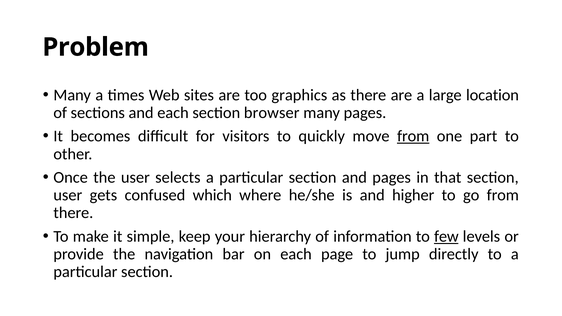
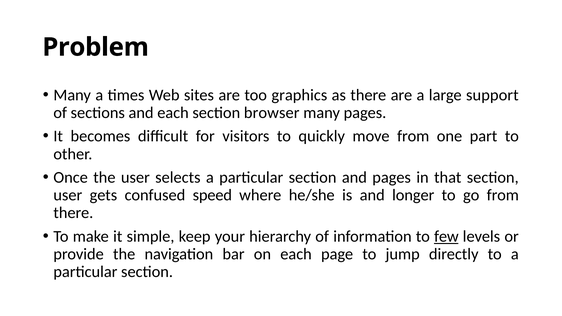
location: location -> support
from at (413, 136) underline: present -> none
which: which -> speed
higher: higher -> longer
